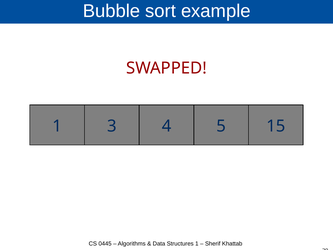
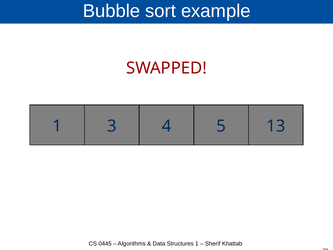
15: 15 -> 13
